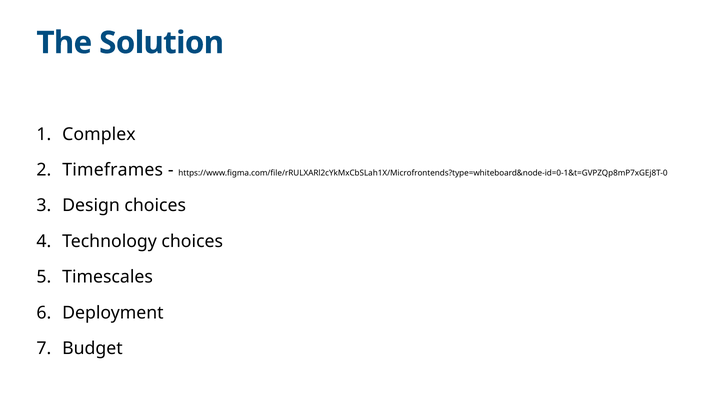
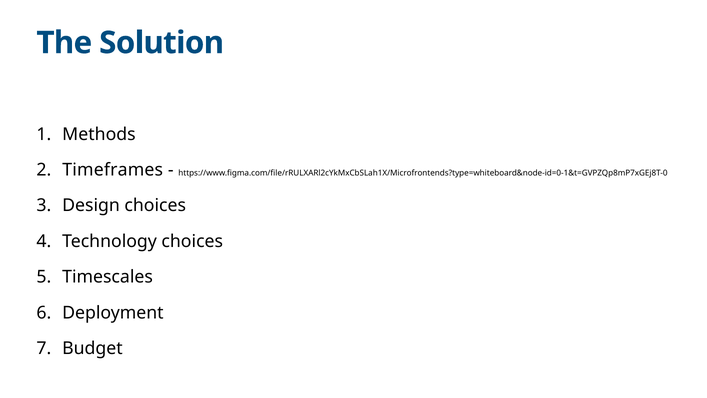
Complex: Complex -> Methods
